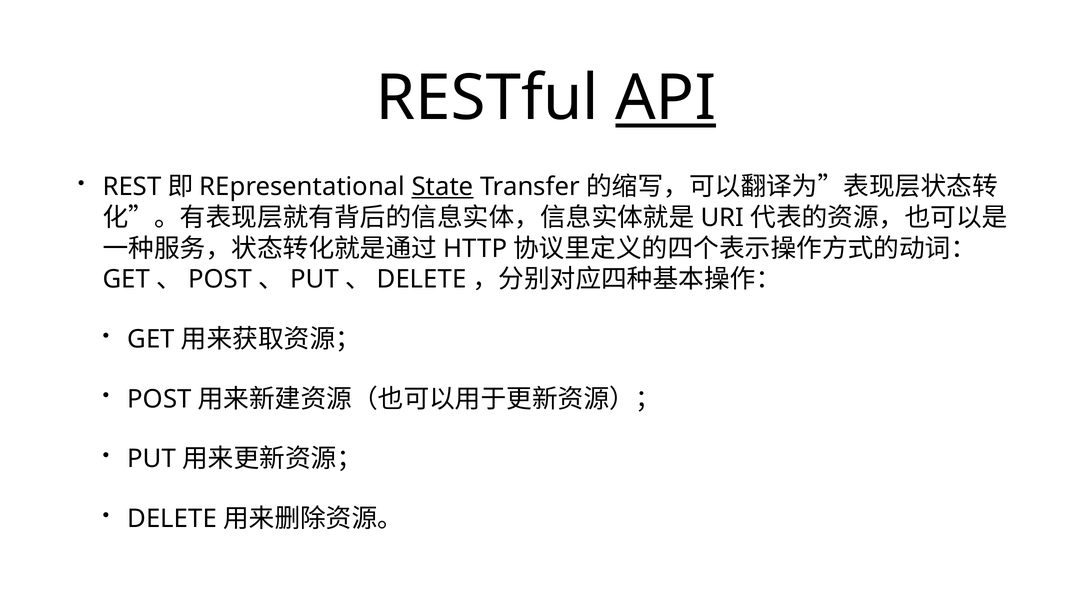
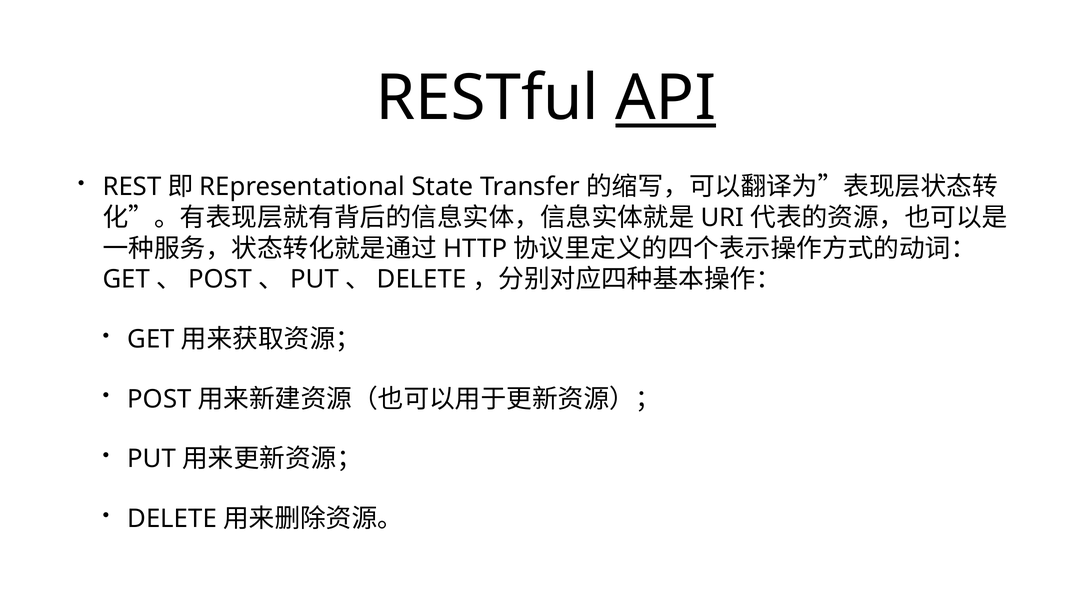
State underline: present -> none
